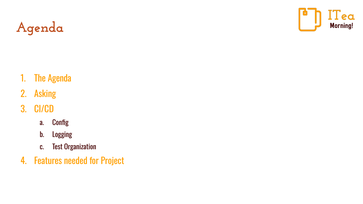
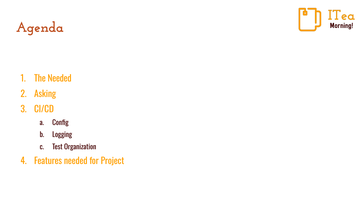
The Agenda: Agenda -> Needed
